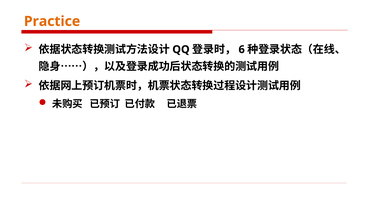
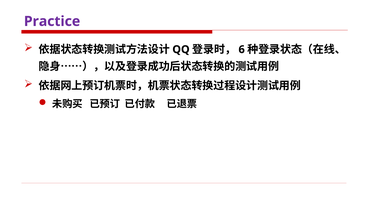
Practice colour: orange -> purple
